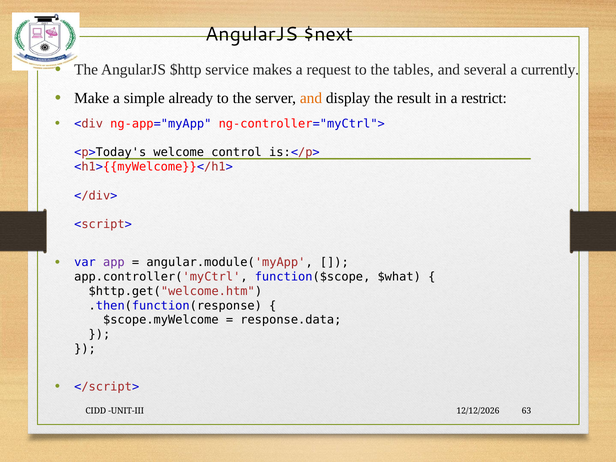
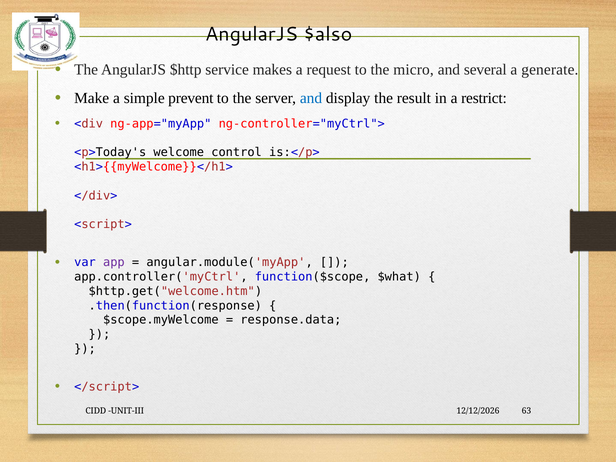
$next: $next -> $also
tables: tables -> micro
currently: currently -> generate
already: already -> prevent
and at (311, 98) colour: orange -> blue
